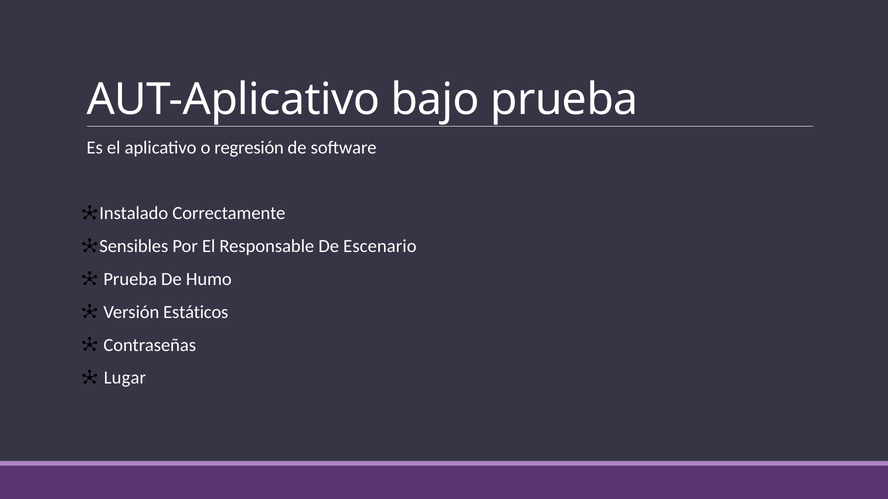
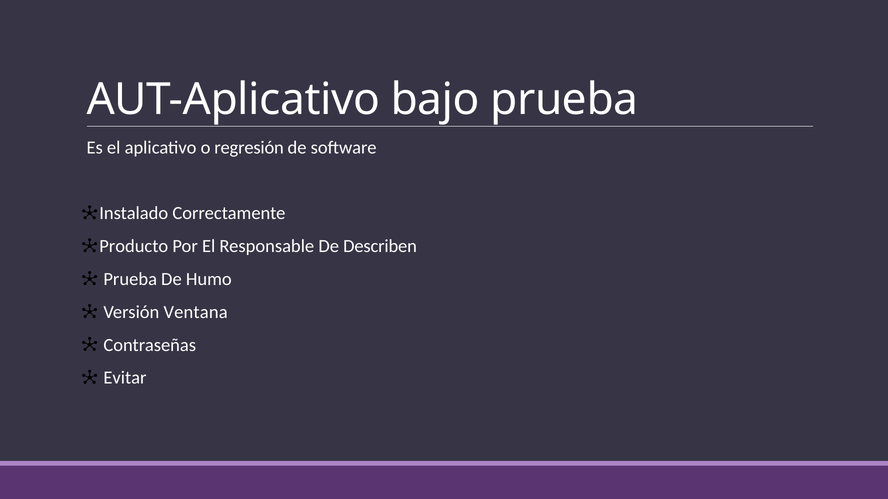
Sensibles: Sensibles -> Producto
Escenario: Escenario -> Describen
Estáticos: Estáticos -> Ventana
Lugar: Lugar -> Evitar
